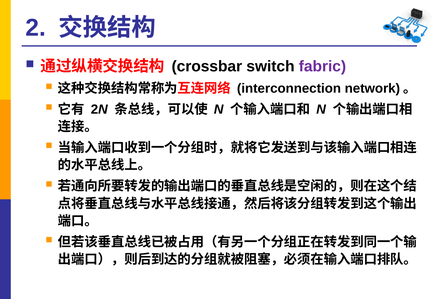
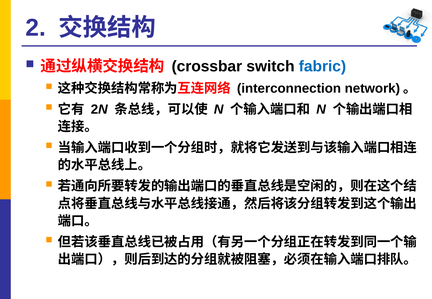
fabric colour: purple -> blue
